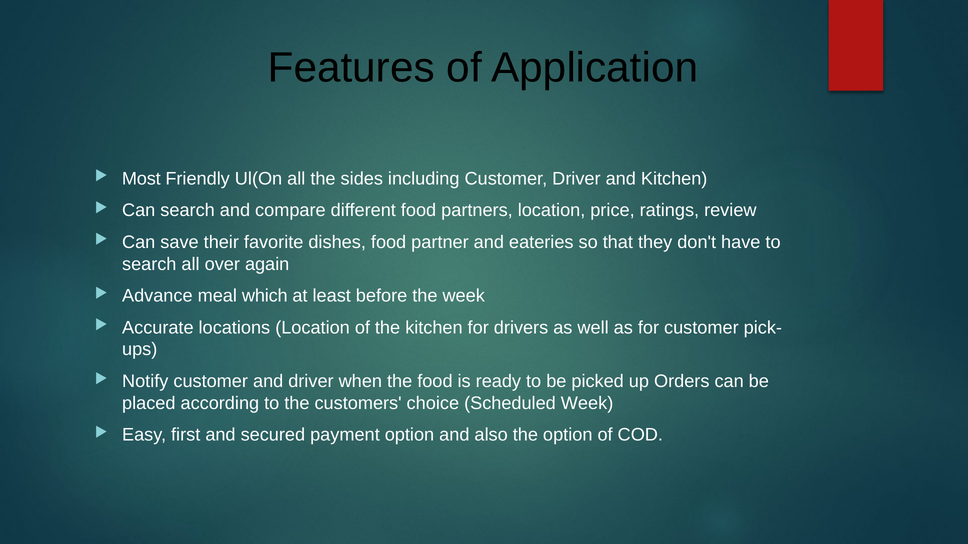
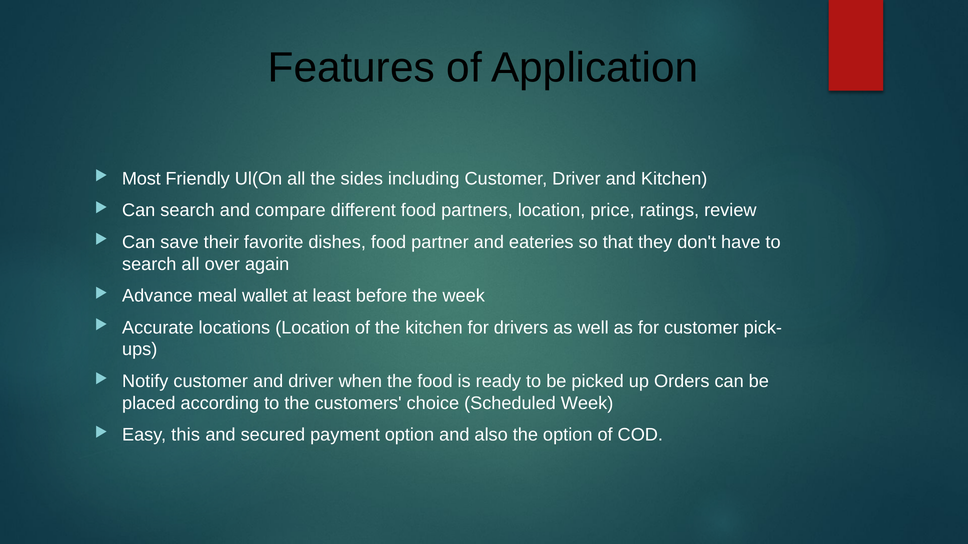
which: which -> wallet
first: first -> this
